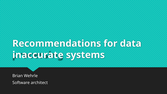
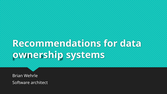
inaccurate: inaccurate -> ownership
